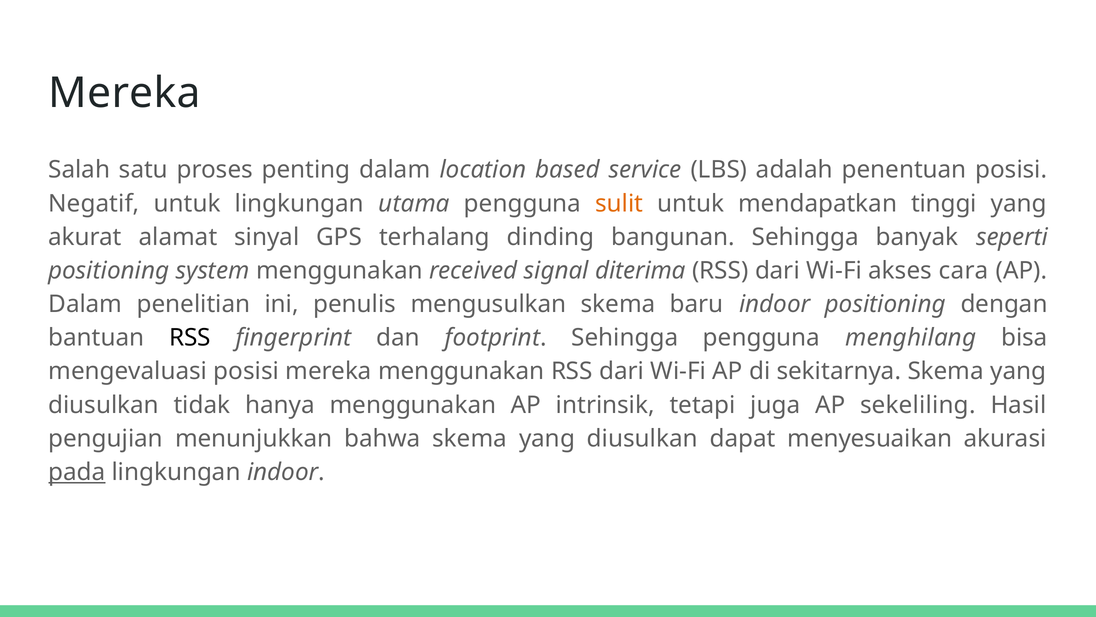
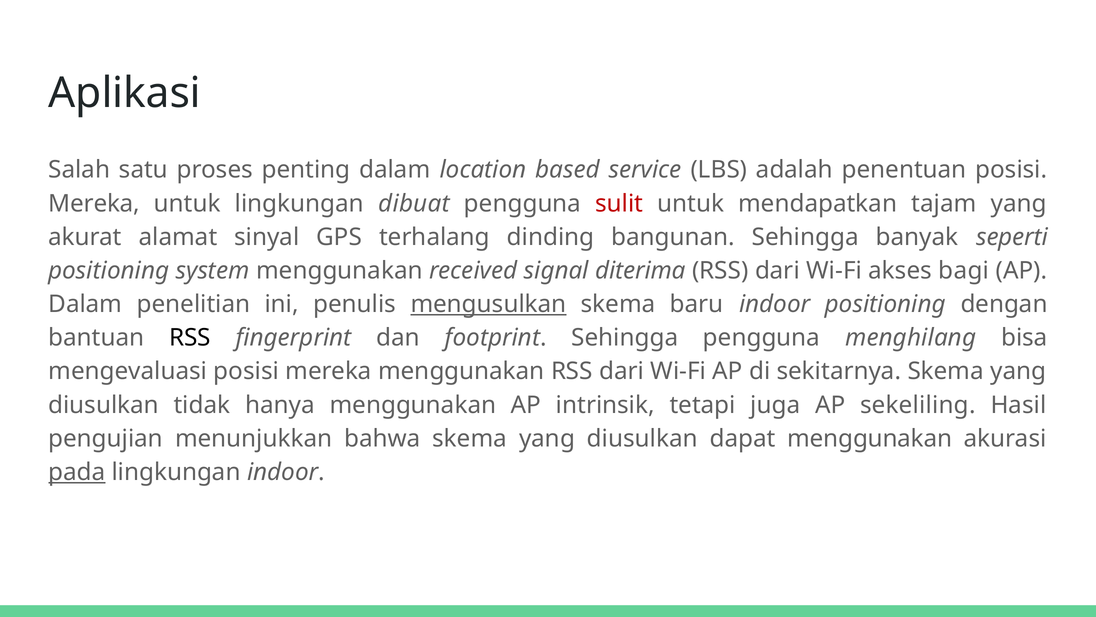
Mereka at (124, 93): Mereka -> Aplikasi
Negatif at (94, 203): Negatif -> Mereka
utama: utama -> dibuat
sulit colour: orange -> red
tinggi: tinggi -> tajam
cara: cara -> bagi
mengusulkan underline: none -> present
dapat menyesuaikan: menyesuaikan -> menggunakan
